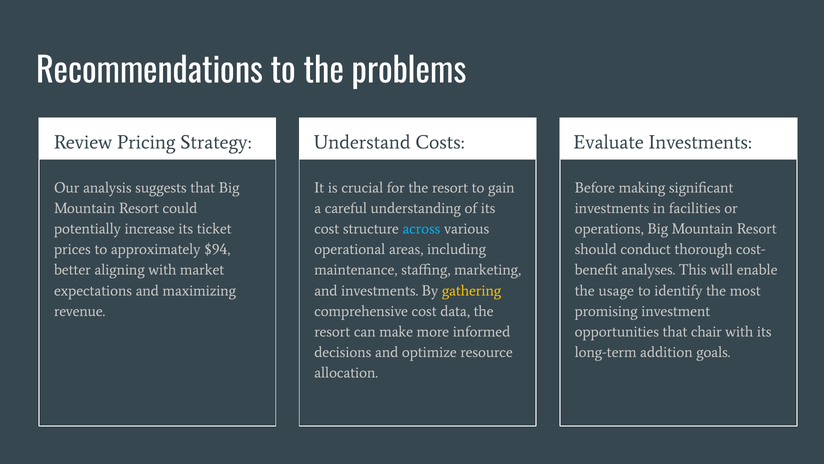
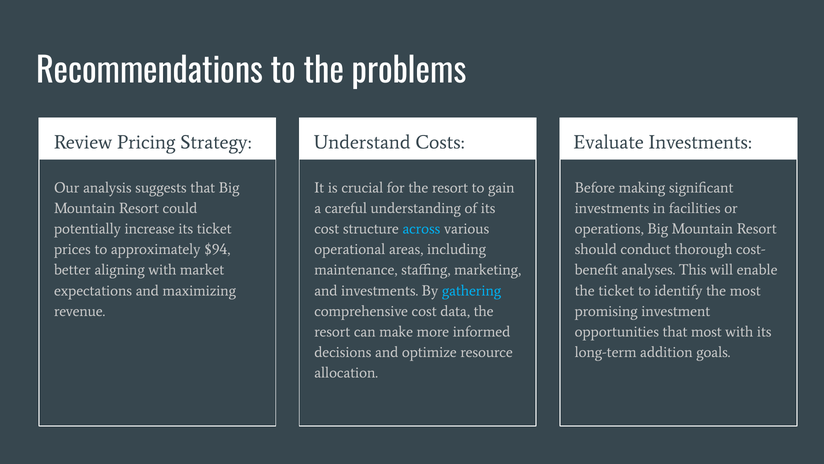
gathering colour: yellow -> light blue
the usage: usage -> ticket
that chair: chair -> most
